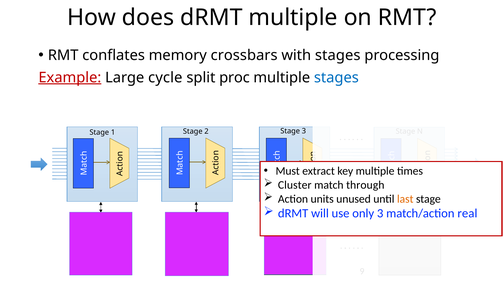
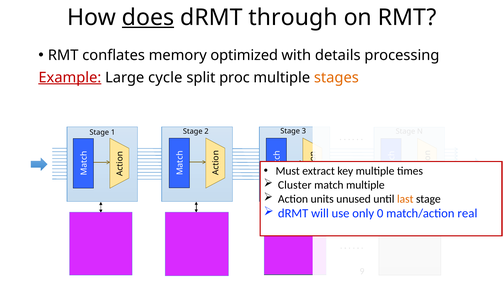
does underline: none -> present
dRMT multiple: multiple -> through
crossbars: crossbars -> optimized
with stages: stages -> details
stages at (336, 77) colour: blue -> orange
match through: through -> multiple
only 3: 3 -> 0
